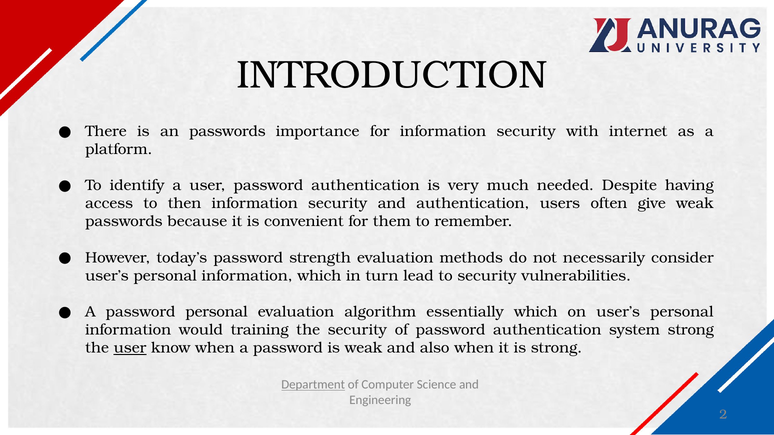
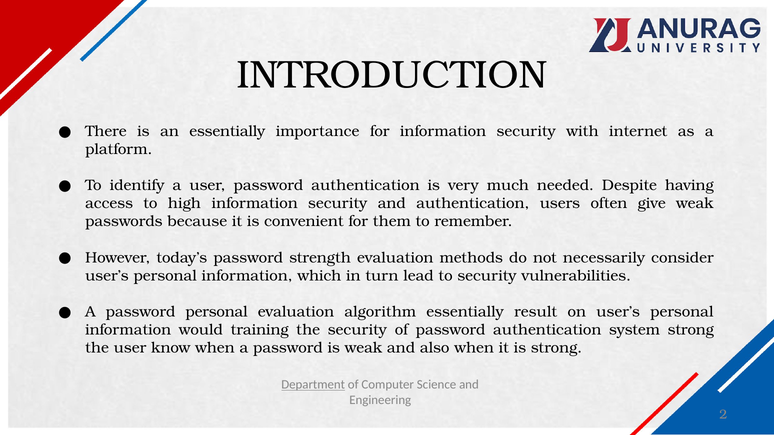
an passwords: passwords -> essentially
then: then -> high
essentially which: which -> result
user at (130, 348) underline: present -> none
